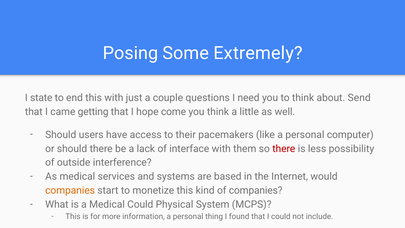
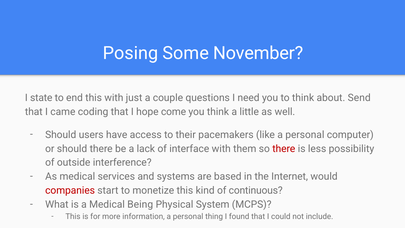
Extremely: Extremely -> November
getting: getting -> coding
companies at (70, 190) colour: orange -> red
of companies: companies -> continuous
Medical Could: Could -> Being
